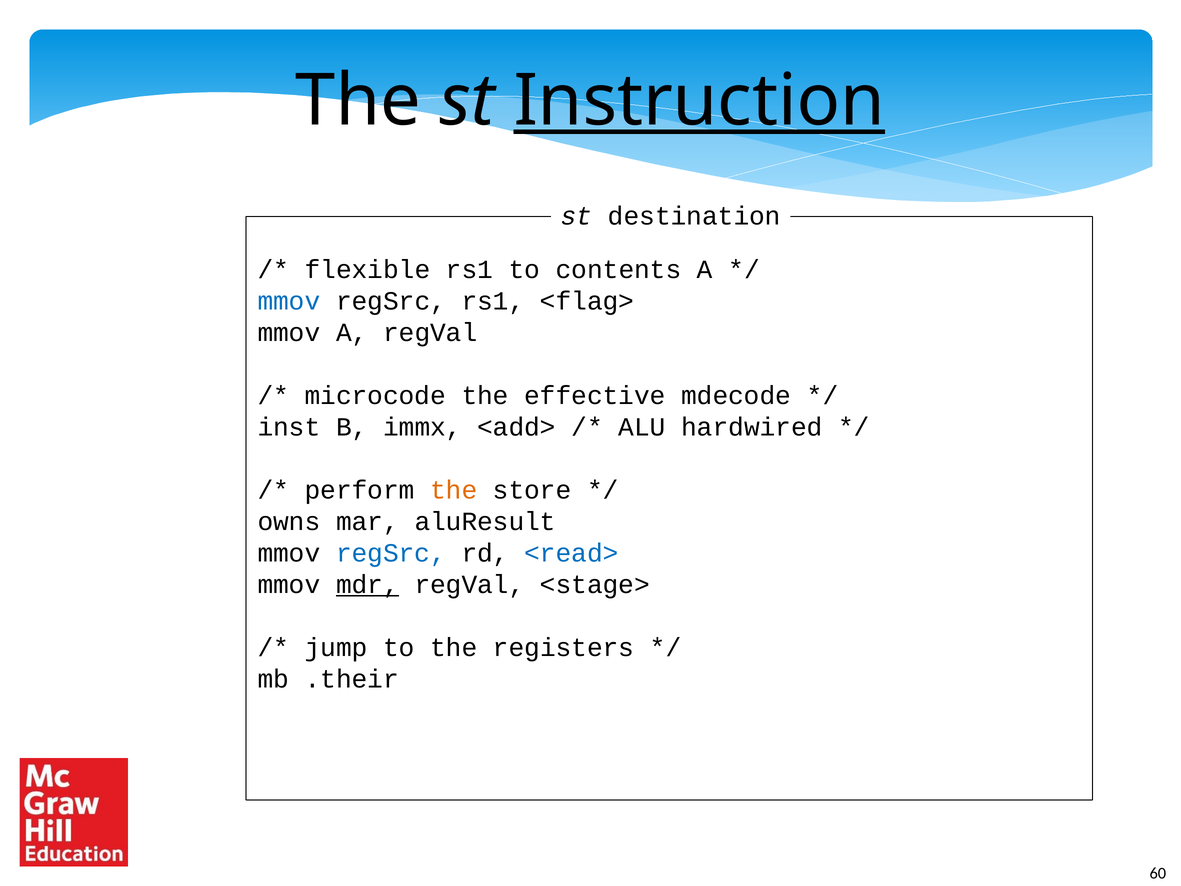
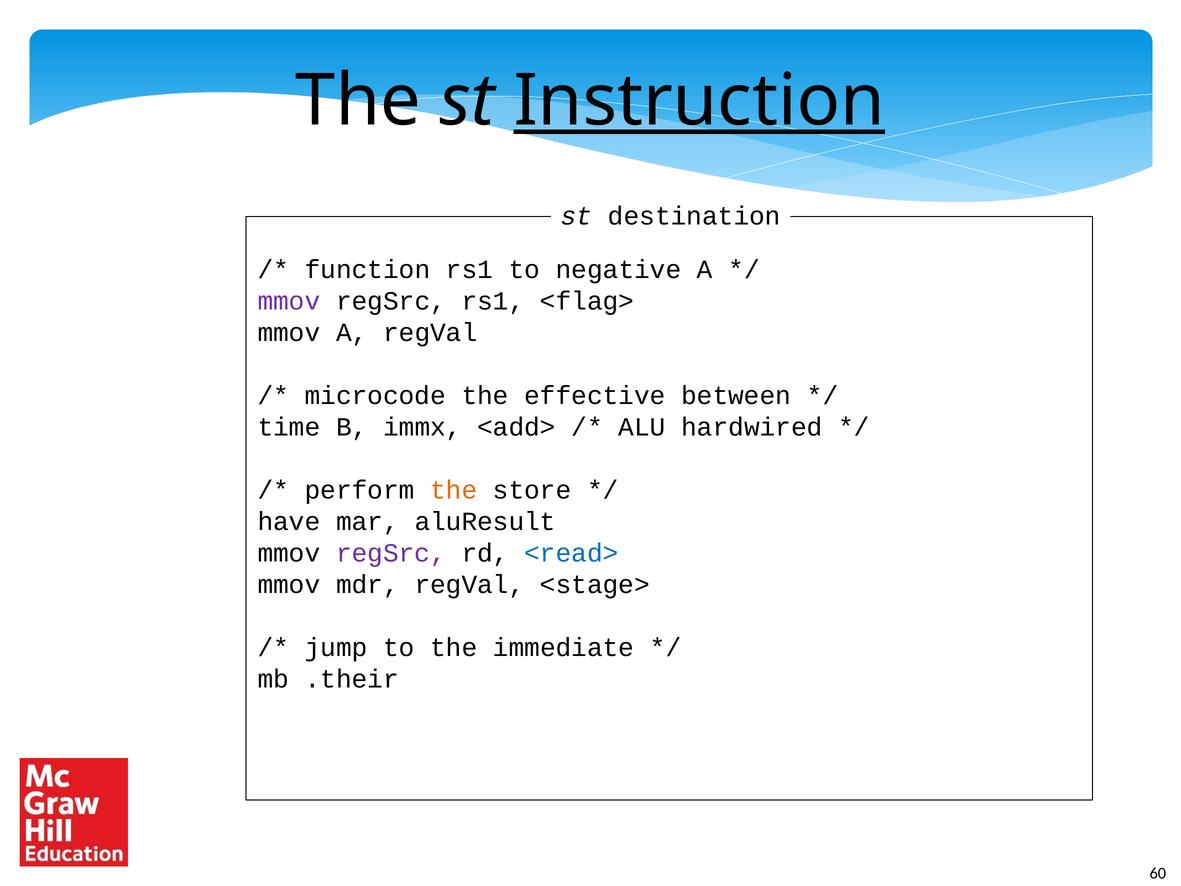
flexible: flexible -> function
contents: contents -> negative
mmov at (289, 301) colour: blue -> purple
mdecode: mdecode -> between
inst: inst -> time
owns: owns -> have
regSrc at (391, 553) colour: blue -> purple
mdr underline: present -> none
registers: registers -> immediate
